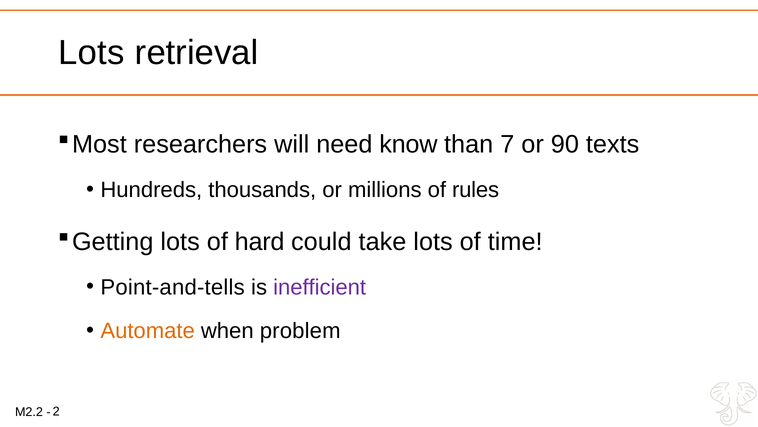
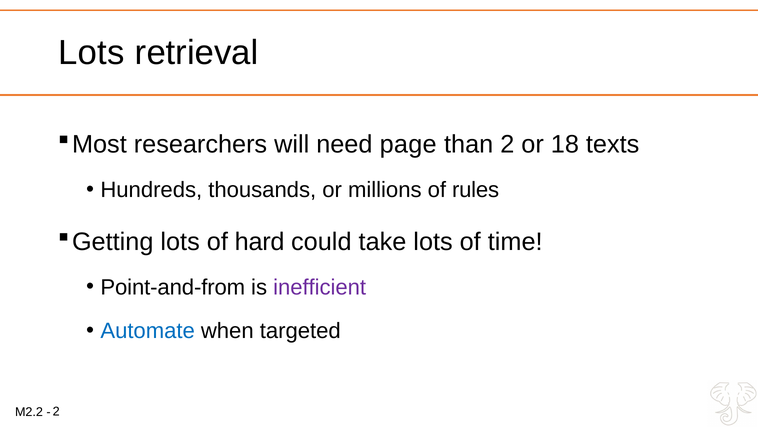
know: know -> page
than 7: 7 -> 2
90: 90 -> 18
Point-and-tells: Point-and-tells -> Point-and-from
Automate colour: orange -> blue
problem: problem -> targeted
